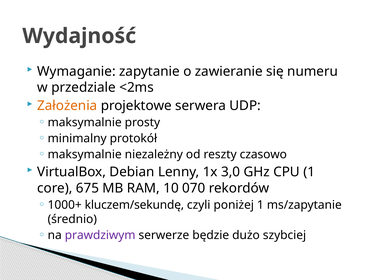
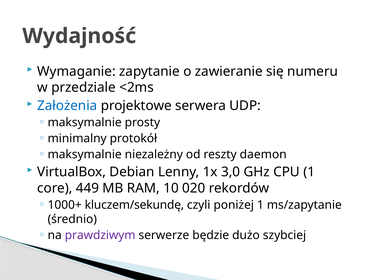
Założenia colour: orange -> blue
czasowo: czasowo -> daemon
675: 675 -> 449
070: 070 -> 020
